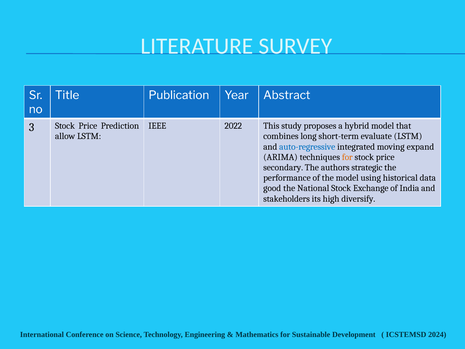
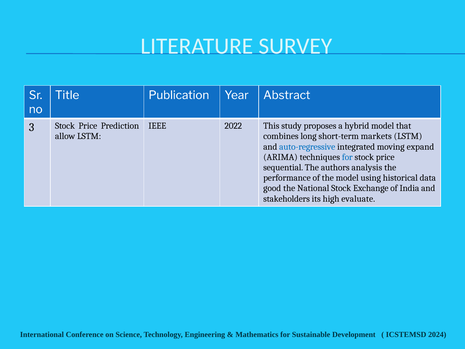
evaluate: evaluate -> markets
for at (347, 157) colour: orange -> blue
secondary: secondary -> sequential
strategic: strategic -> analysis
diversify: diversify -> evaluate
